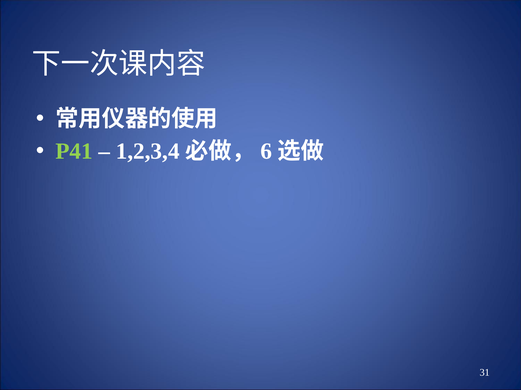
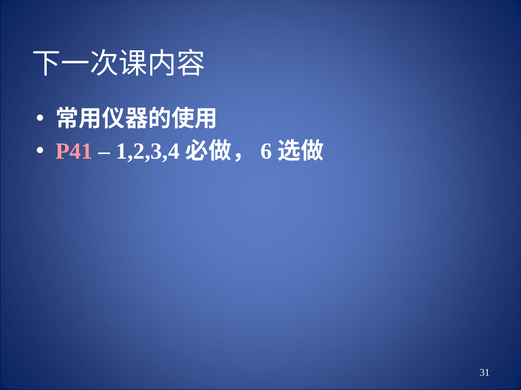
P41 colour: light green -> pink
